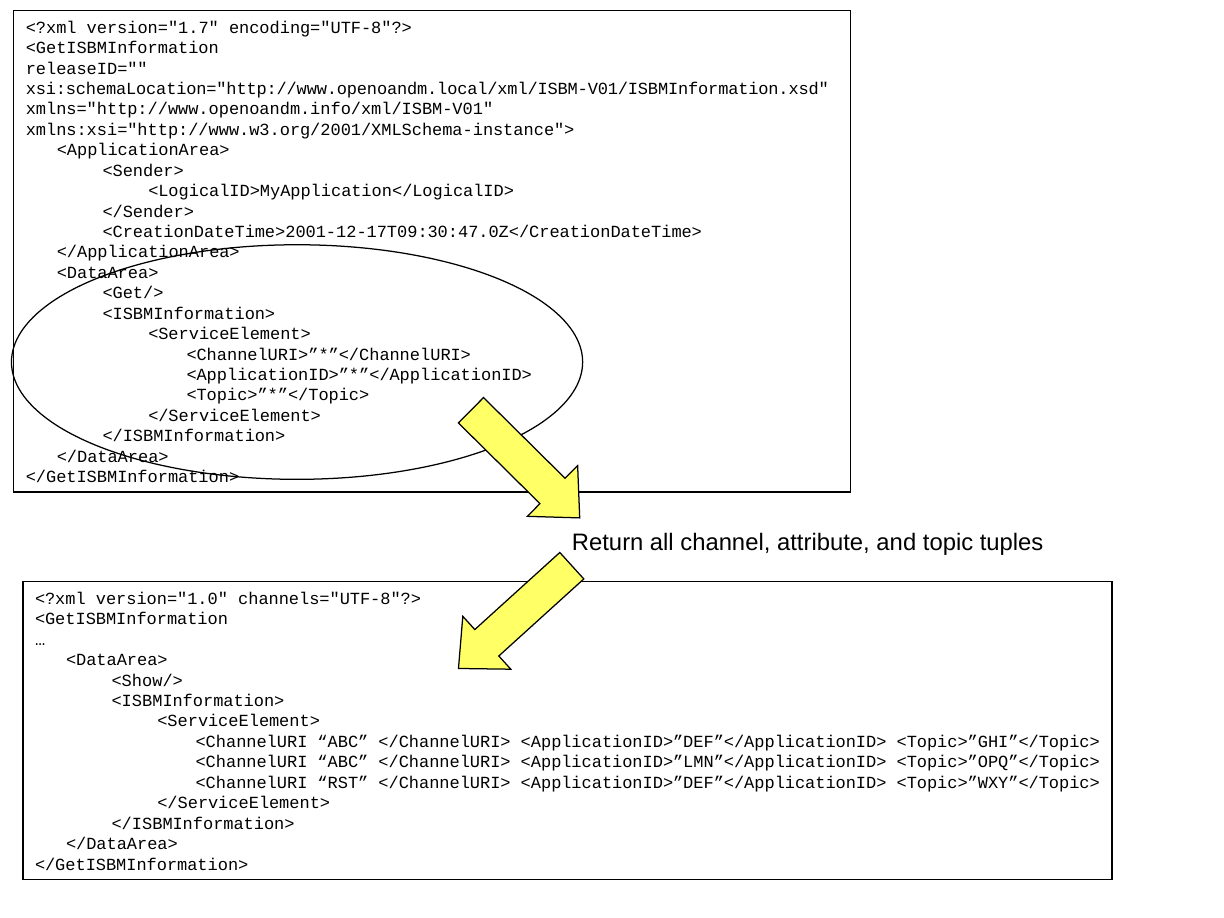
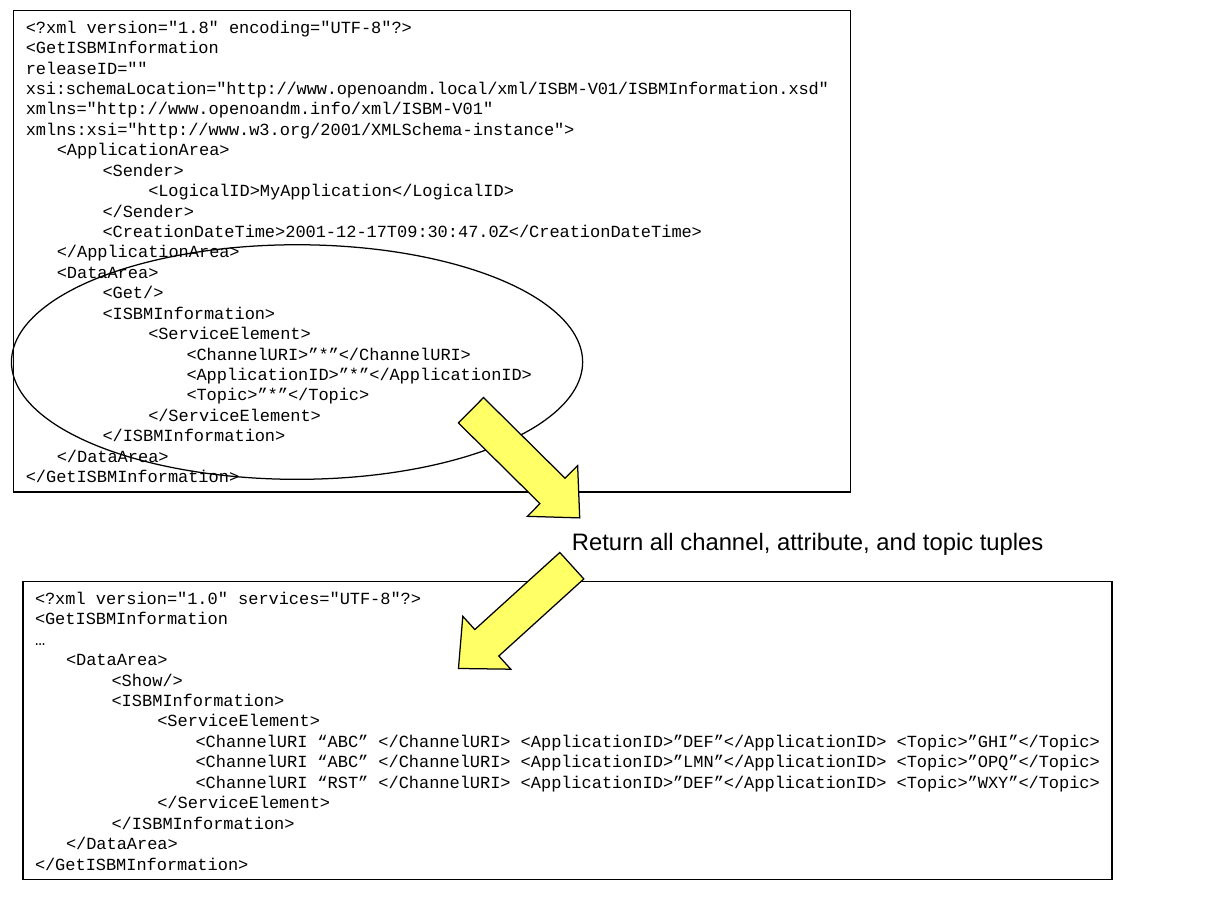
version="1.7: version="1.7 -> version="1.8
channels="UTF-8"?>: channels="UTF-8"?> -> services="UTF-8"?>
